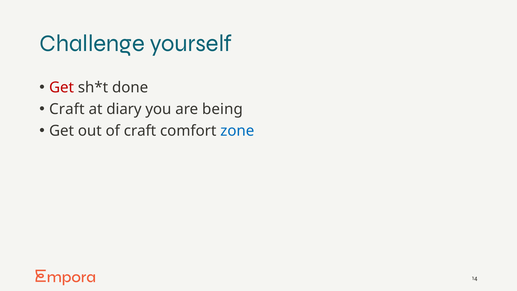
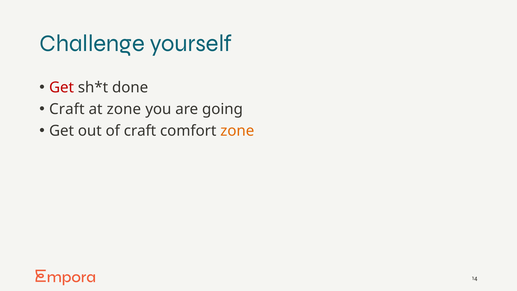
at diary: diary -> zone
being: being -> going
zone at (237, 131) colour: blue -> orange
